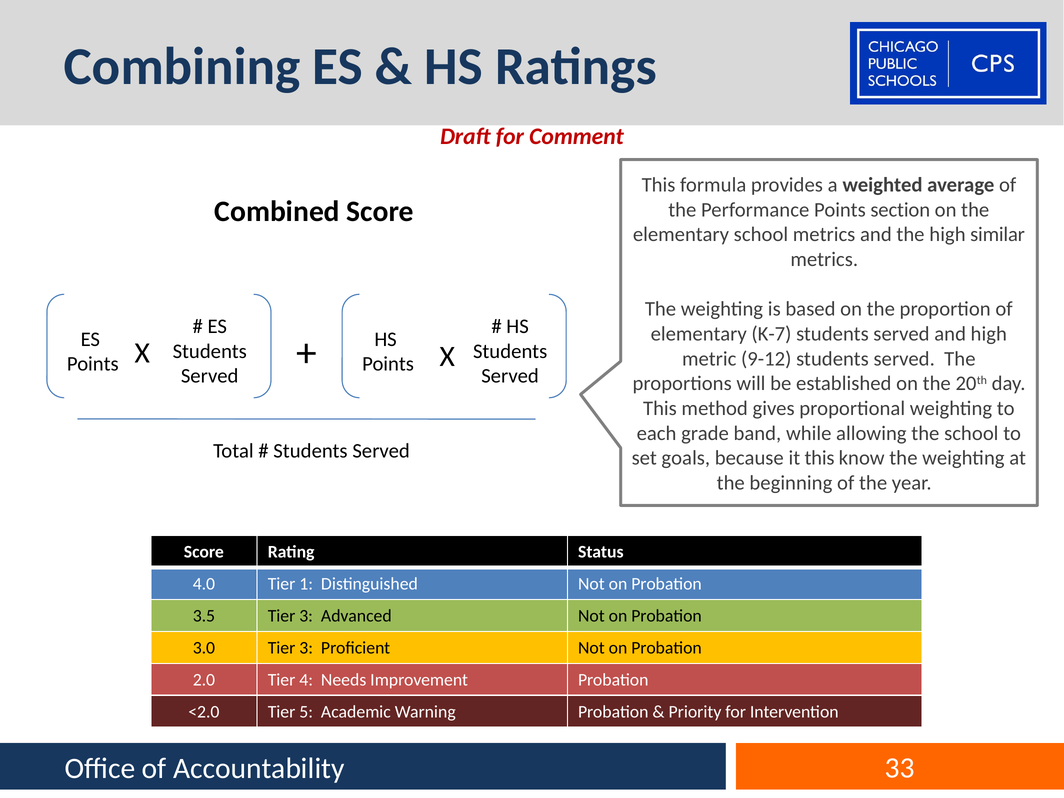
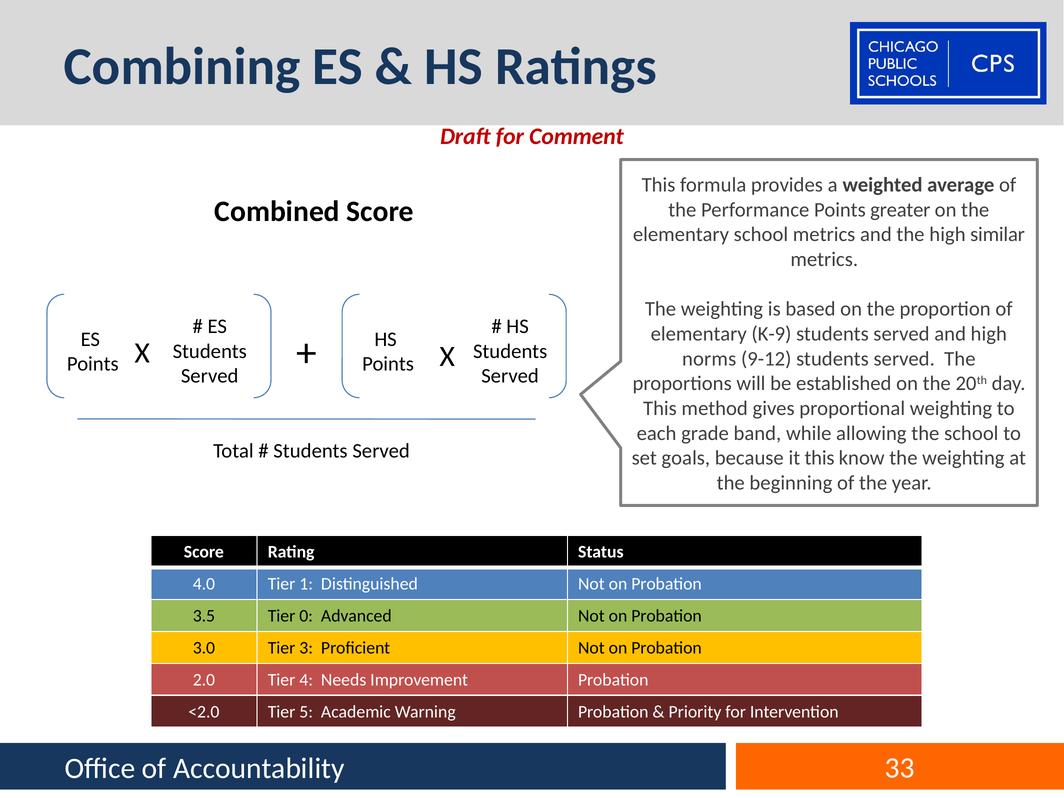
section: section -> greater
K-7: K-7 -> K-9
metric: metric -> norms
3.5 Tier 3: 3 -> 0
